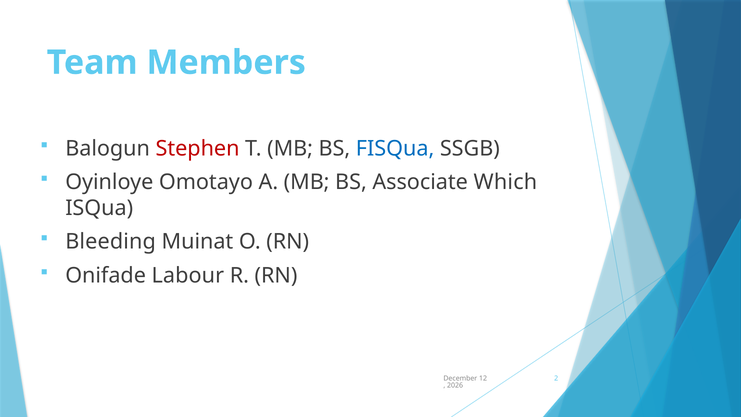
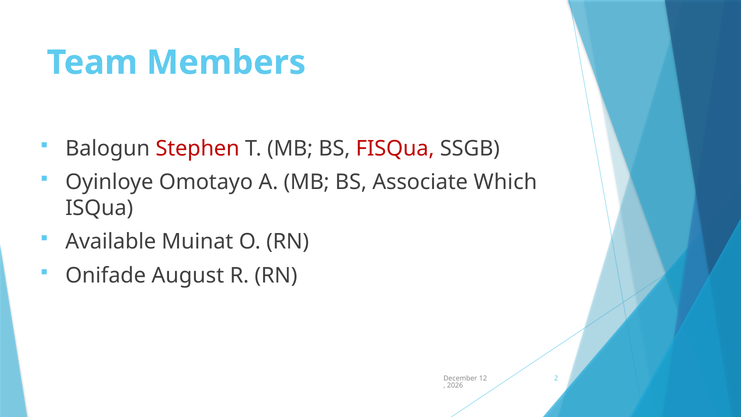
FISQua colour: blue -> red
Bleeding: Bleeding -> Available
Labour: Labour -> August
